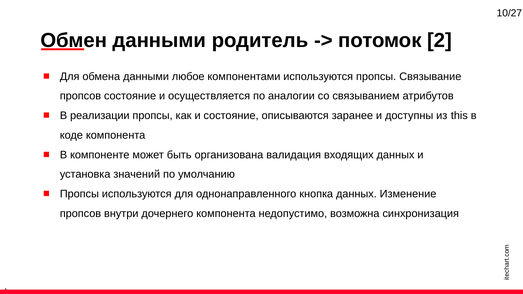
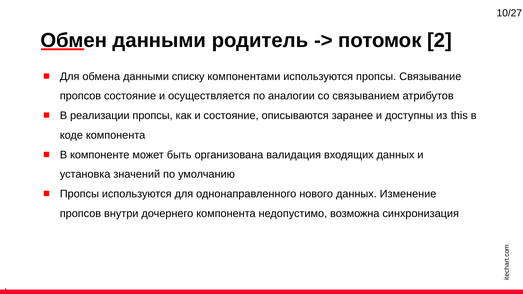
любое: любое -> списку
кнопка: кнопка -> нового
